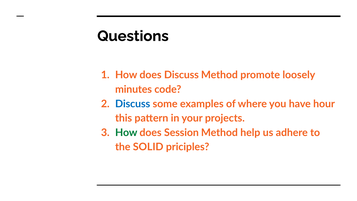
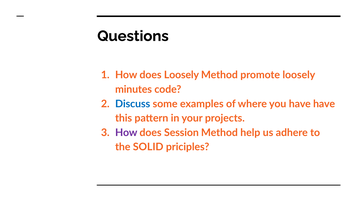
does Discuss: Discuss -> Loosely
have hour: hour -> have
How at (126, 132) colour: green -> purple
